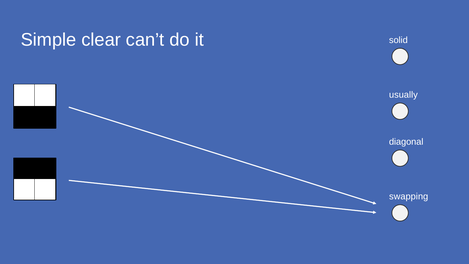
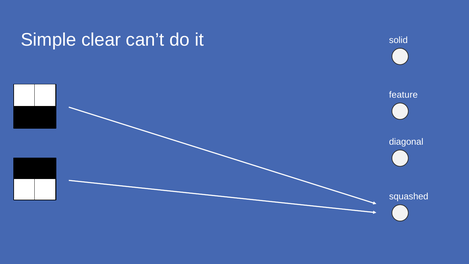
usually: usually -> feature
swapping: swapping -> squashed
